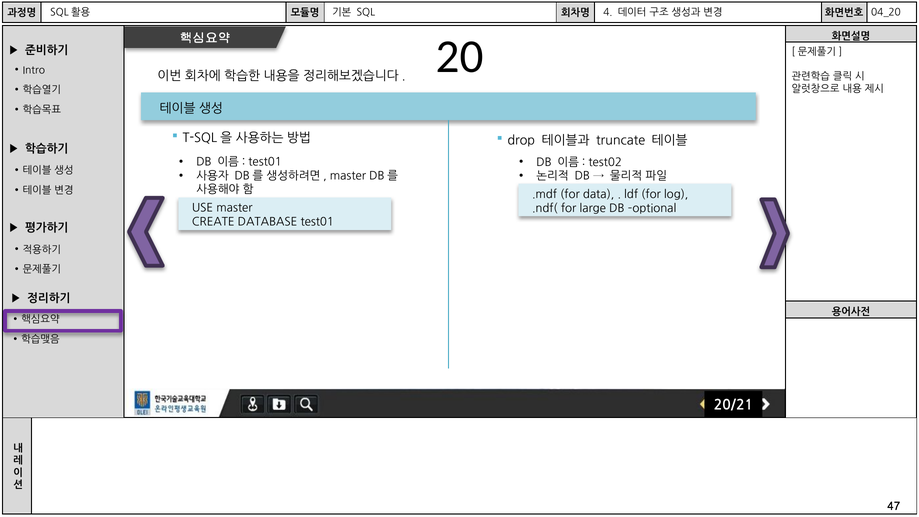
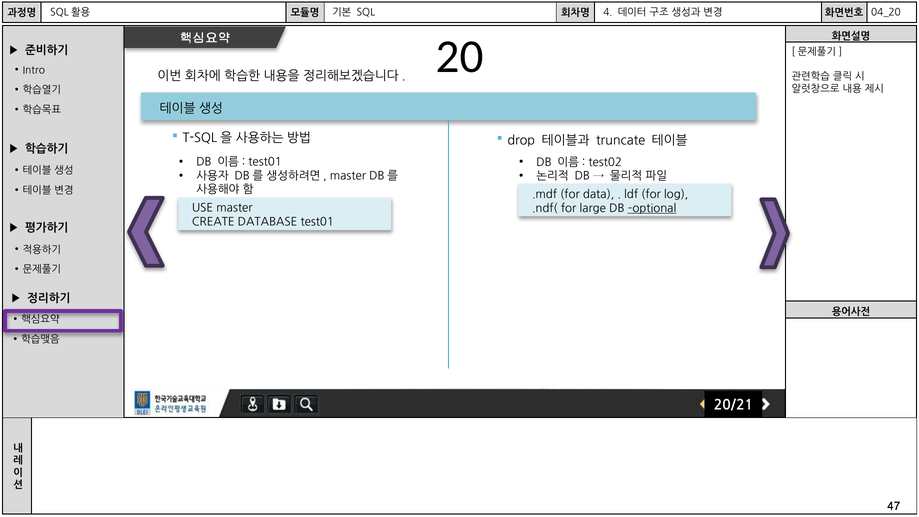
optional underline: none -> present
